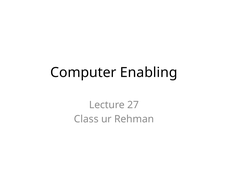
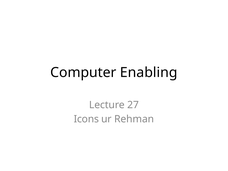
Class: Class -> Icons
